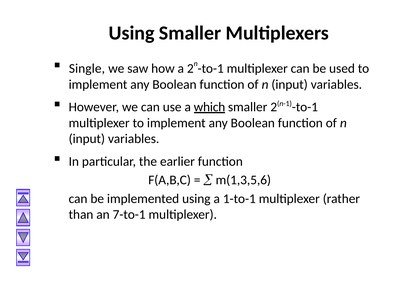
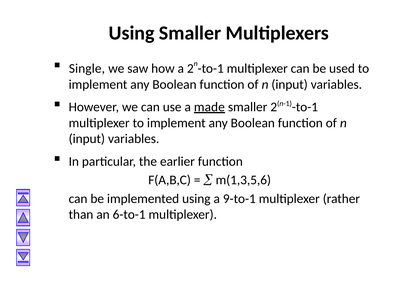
which: which -> made
1-to-1: 1-to-1 -> 9-to-1
7-to-1: 7-to-1 -> 6-to-1
